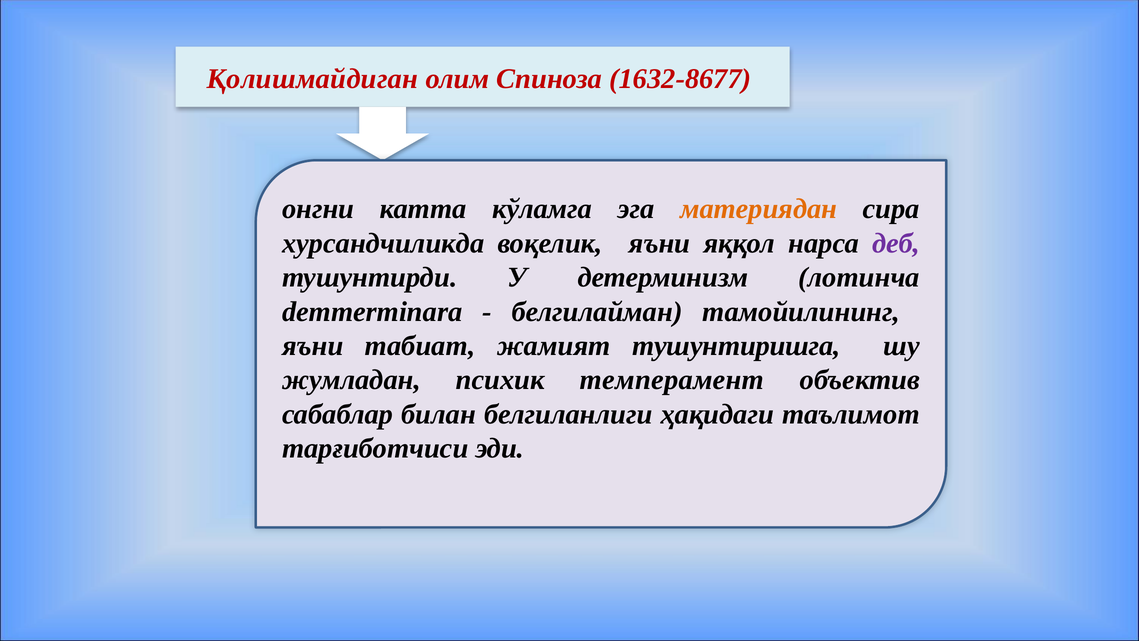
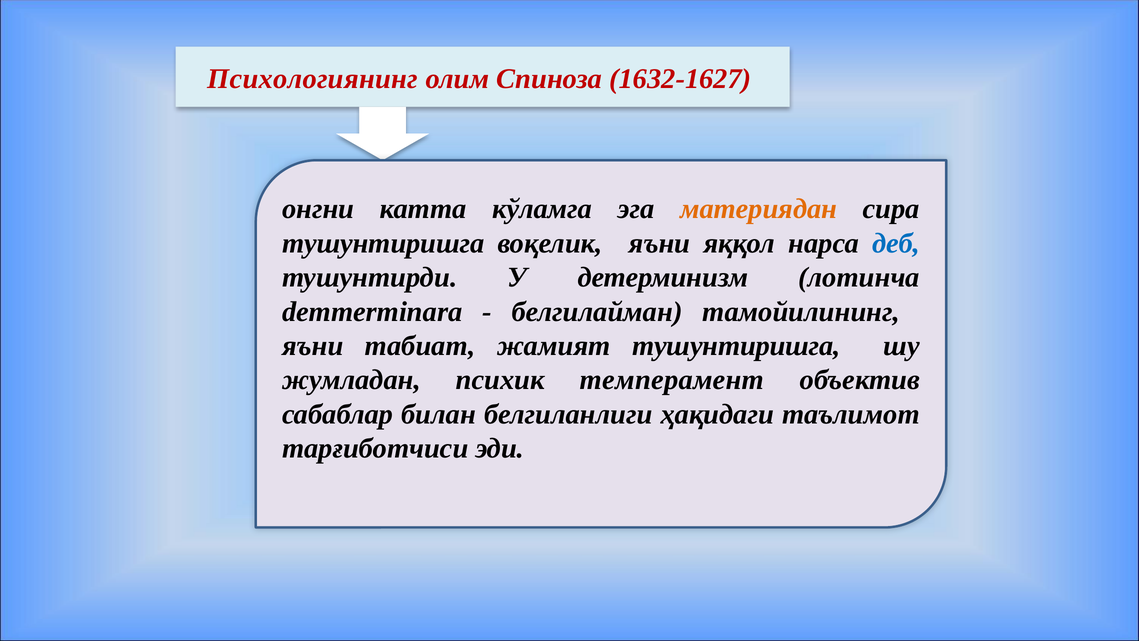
Қолишмайдиган: Қолишмайдиган -> Психологиянинг
1632-8677: 1632-8677 -> 1632-1627
хурсандчиликда at (383, 243): хурсандчиликда -> тушунтиришга
деб colour: purple -> blue
